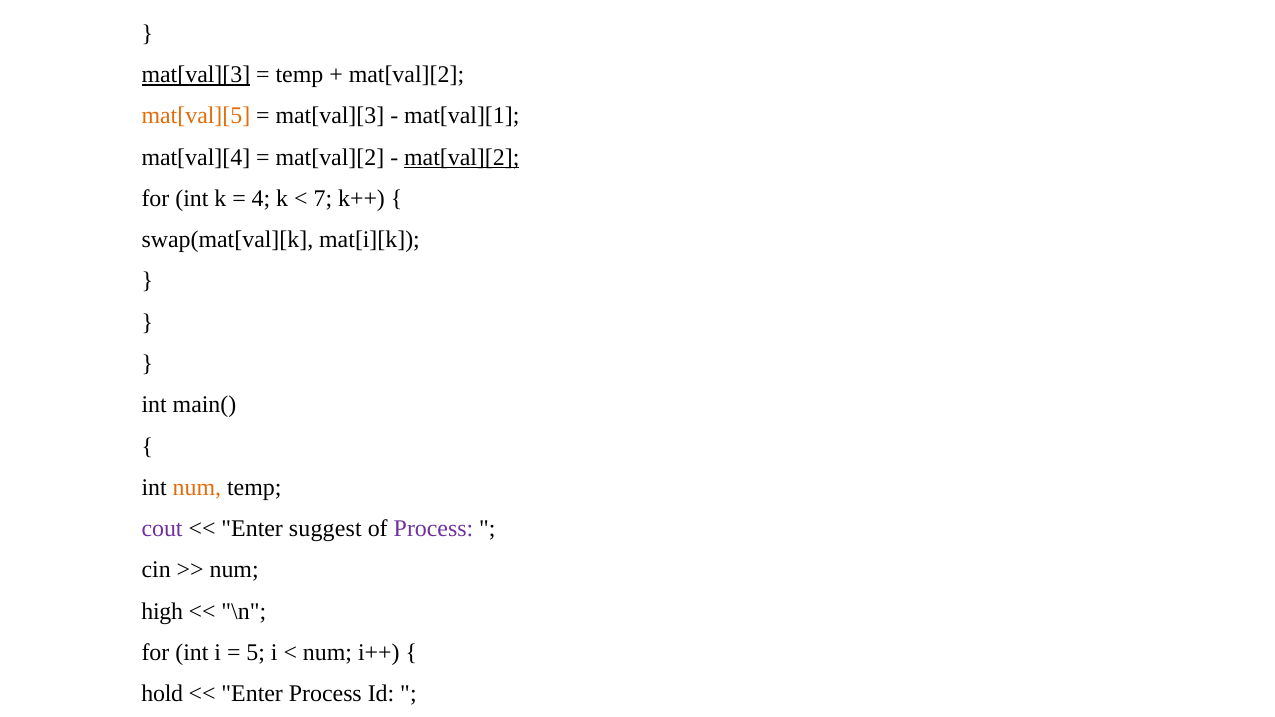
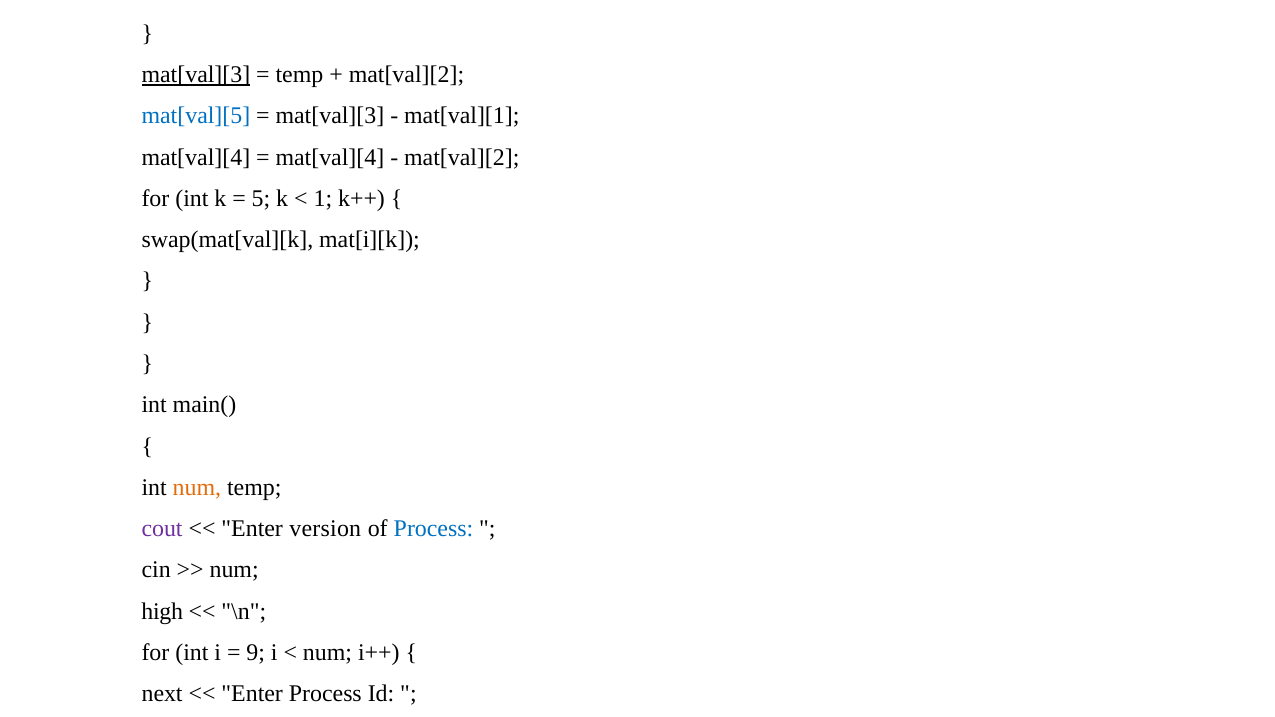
mat[val][5 colour: orange -> blue
mat[val][2 at (330, 157): mat[val][2 -> mat[val][4
mat[val][2 at (462, 157) underline: present -> none
4: 4 -> 5
7: 7 -> 1
suggest: suggest -> version
Process at (433, 529) colour: purple -> blue
5: 5 -> 9
hold: hold -> next
